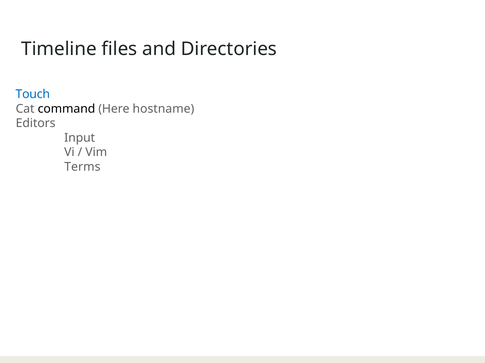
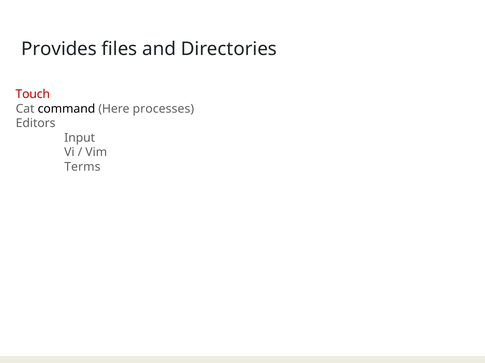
Timeline: Timeline -> Provides
Touch colour: blue -> red
hostname: hostname -> processes
